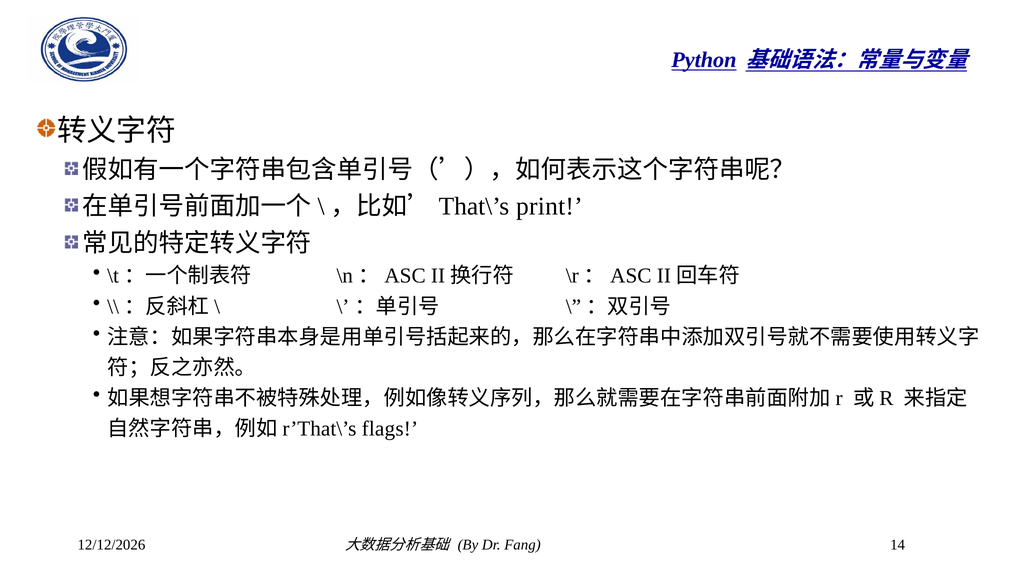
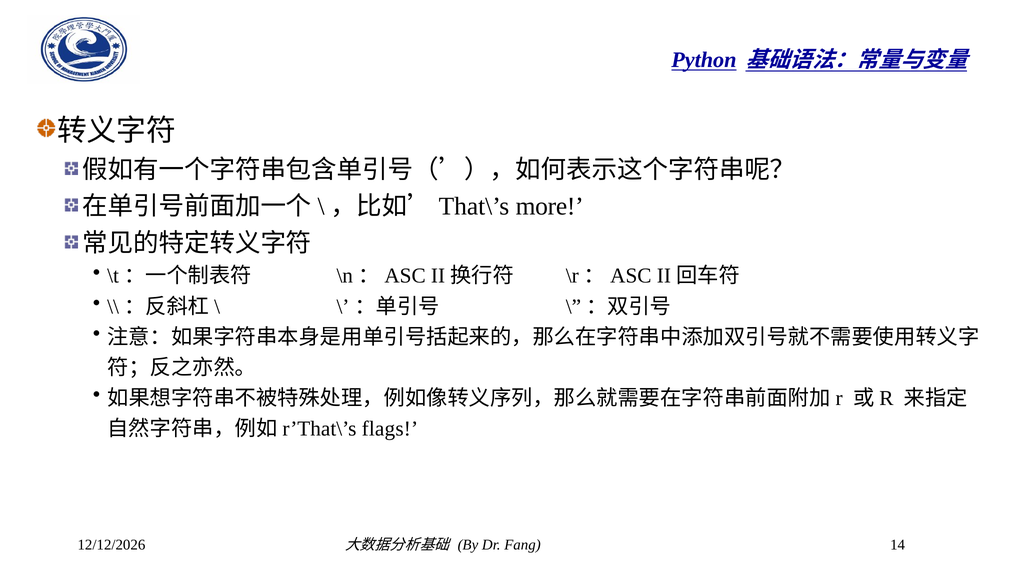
print: print -> more
